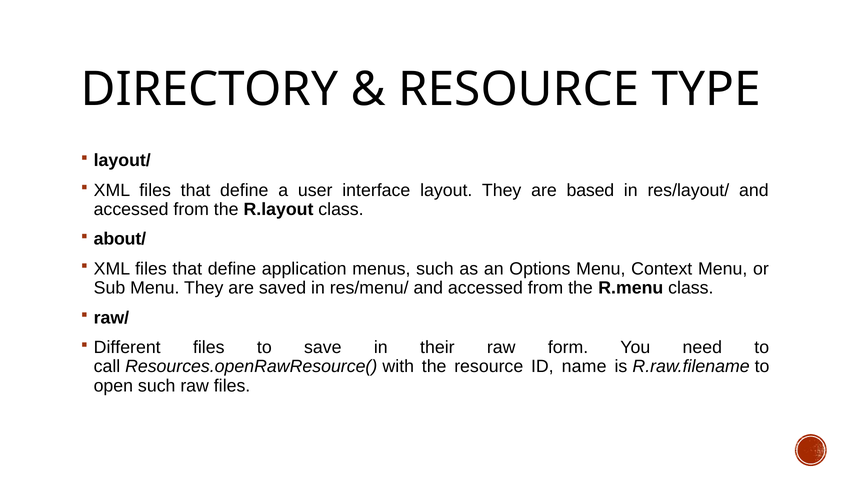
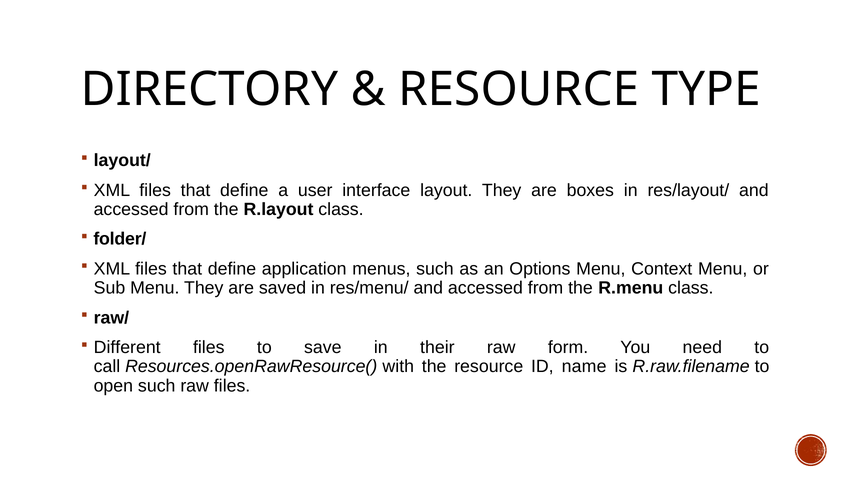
based: based -> boxes
about/: about/ -> folder/
